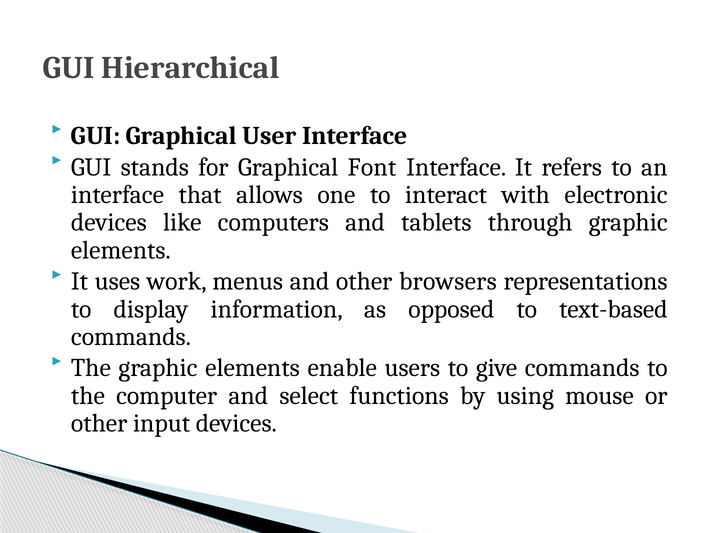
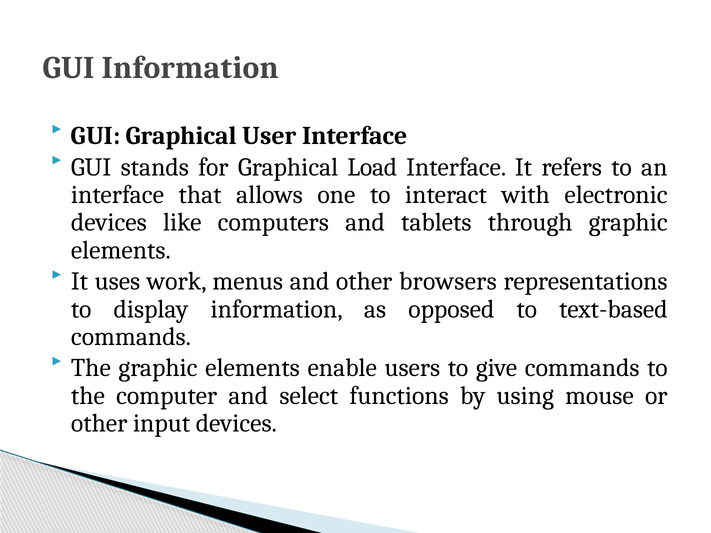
GUI Hierarchical: Hierarchical -> Information
Font: Font -> Load
